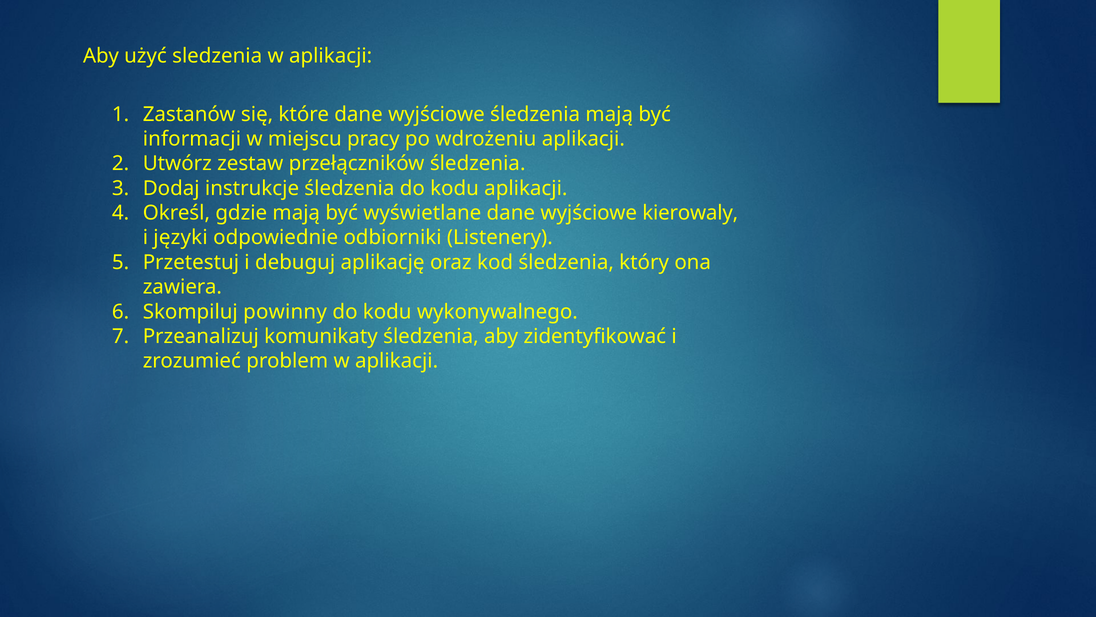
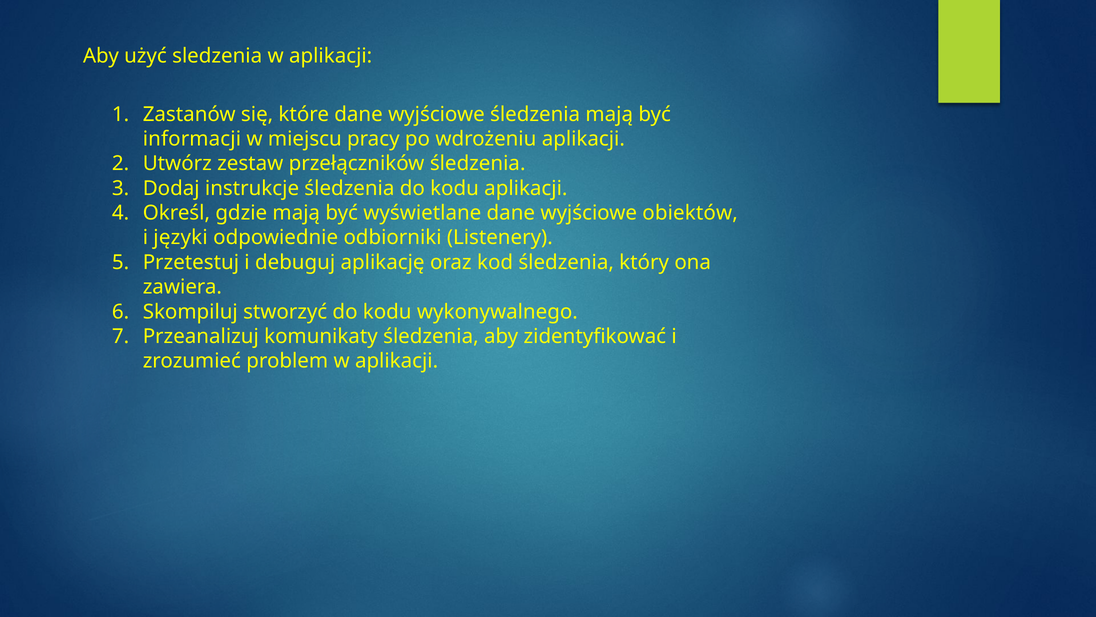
kierowaly: kierowaly -> obiektów
powinny: powinny -> stworzyć
